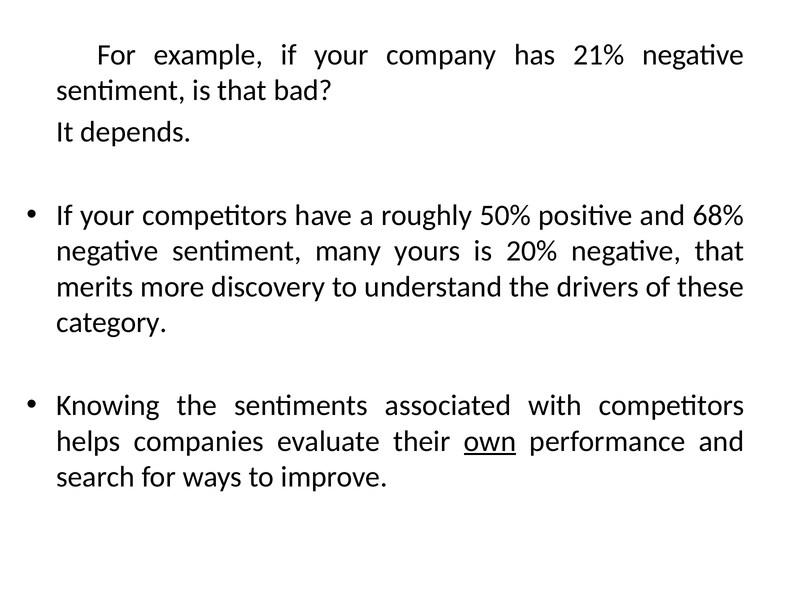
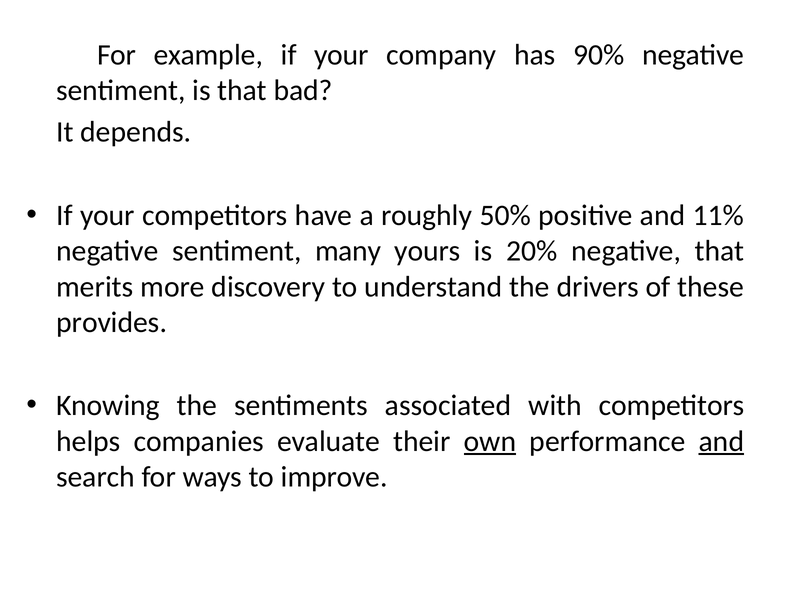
21%: 21% -> 90%
68%: 68% -> 11%
category: category -> provides
and at (721, 441) underline: none -> present
